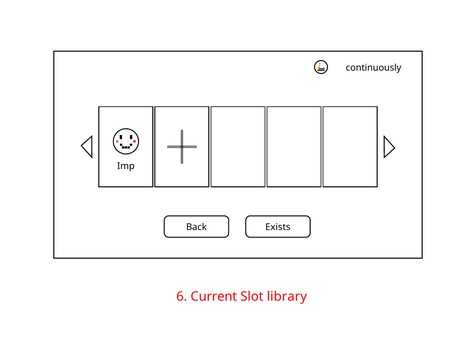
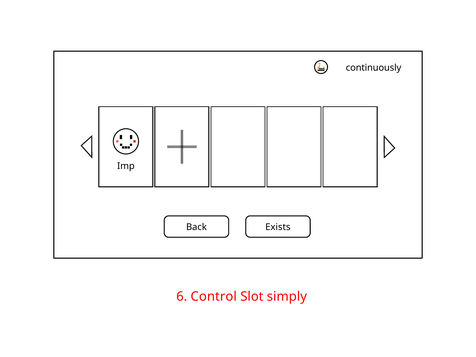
Current: Current -> Control
library: library -> simply
